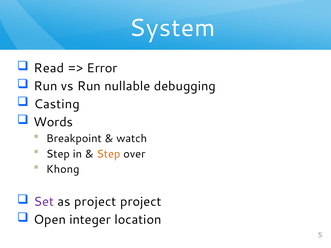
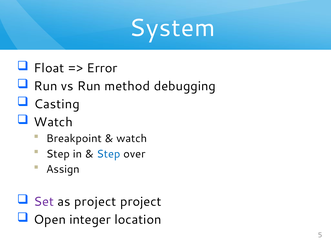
Read: Read -> Float
nullable: nullable -> method
Words at (53, 122): Words -> Watch
Step at (108, 154) colour: orange -> blue
Khong: Khong -> Assign
